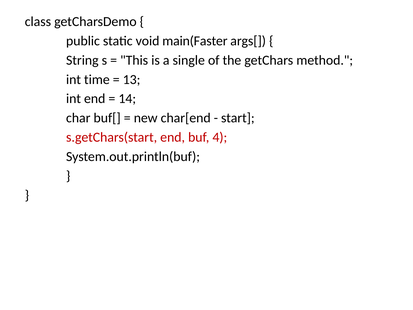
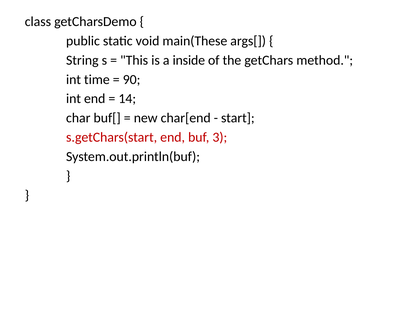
main(Faster: main(Faster -> main(These
single: single -> inside
13: 13 -> 90
4: 4 -> 3
